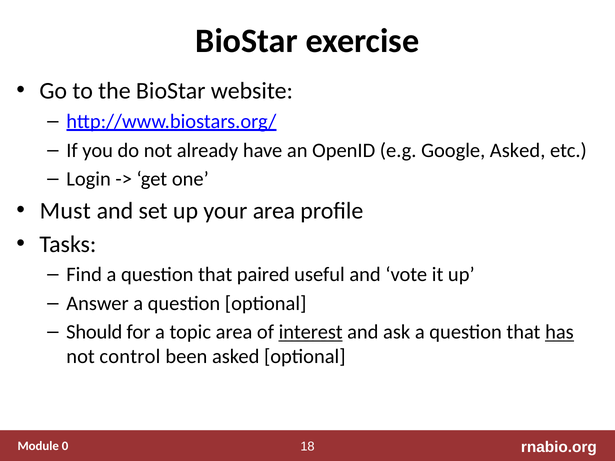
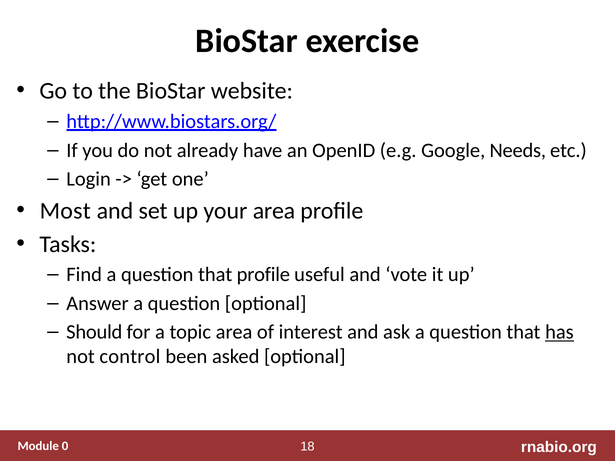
Google Asked: Asked -> Needs
Must: Must -> Most
that paired: paired -> profile
interest underline: present -> none
